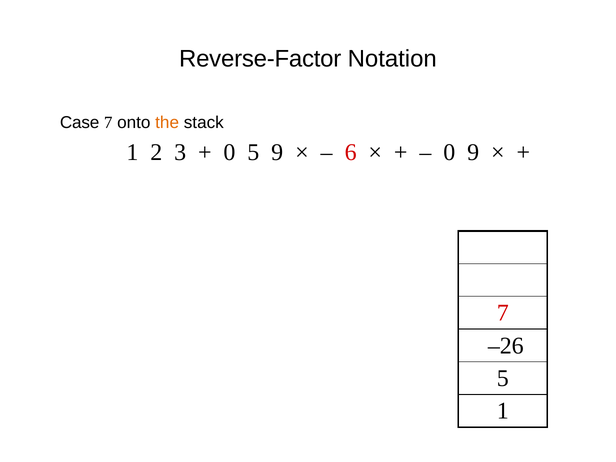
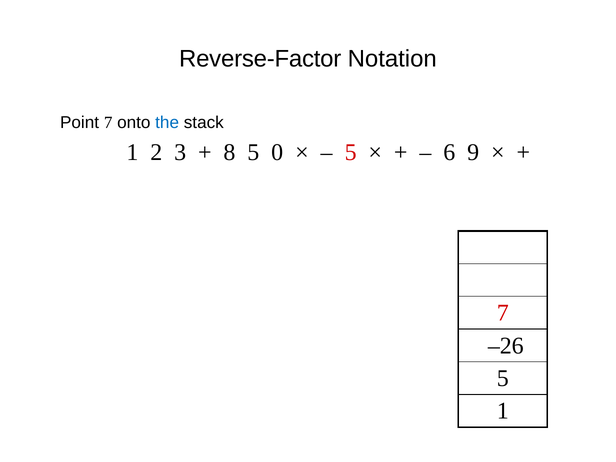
Case: Case -> Point
the colour: orange -> blue
0 at (229, 152): 0 -> 8
5 9: 9 -> 0
6 at (351, 152): 6 -> 5
0 at (449, 152): 0 -> 6
